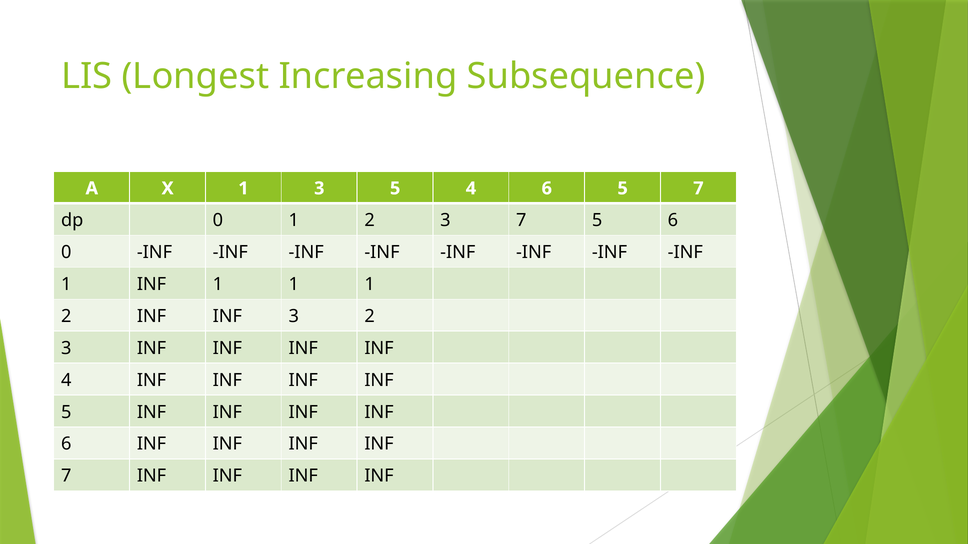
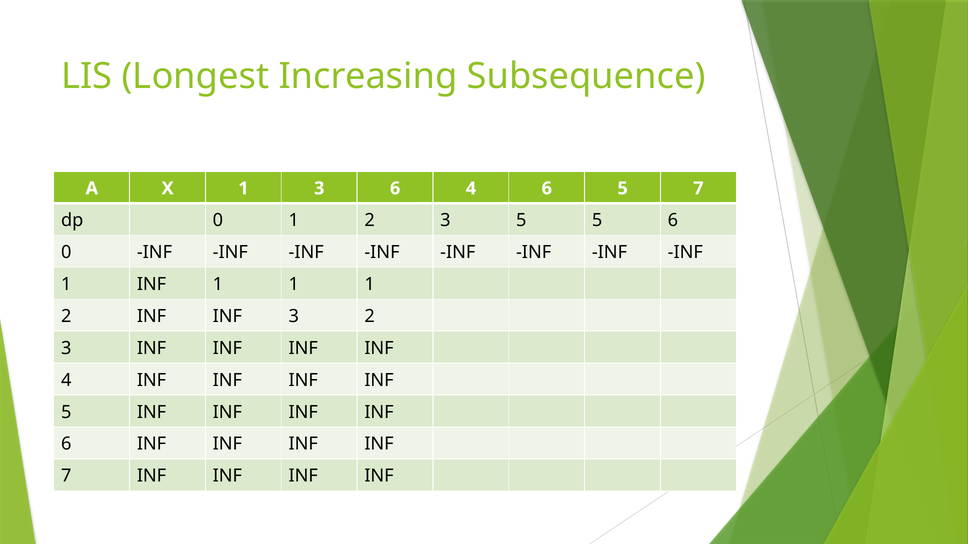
3 5: 5 -> 6
3 7: 7 -> 5
